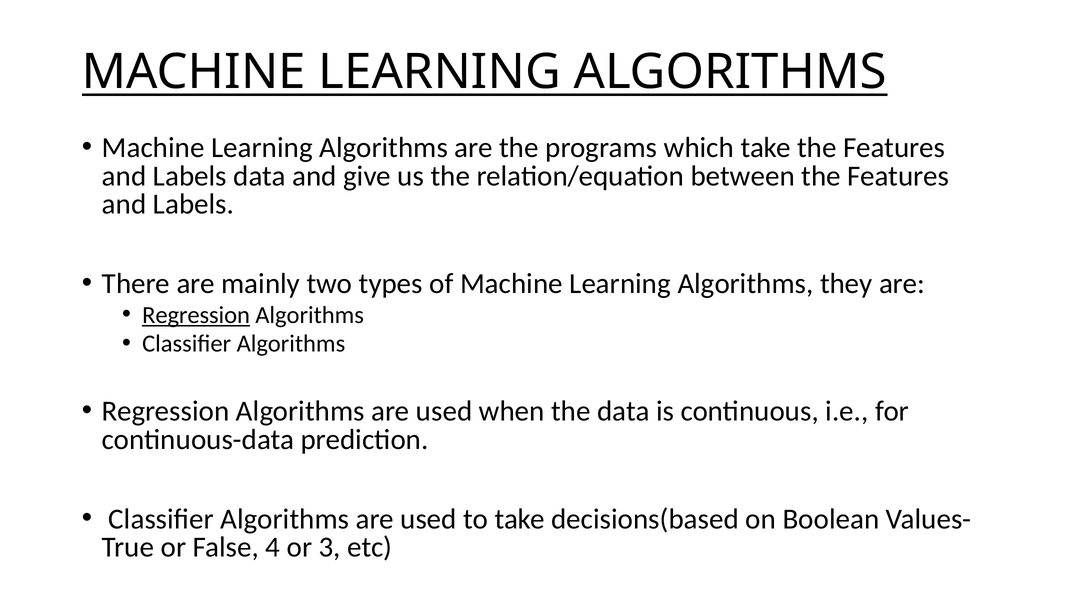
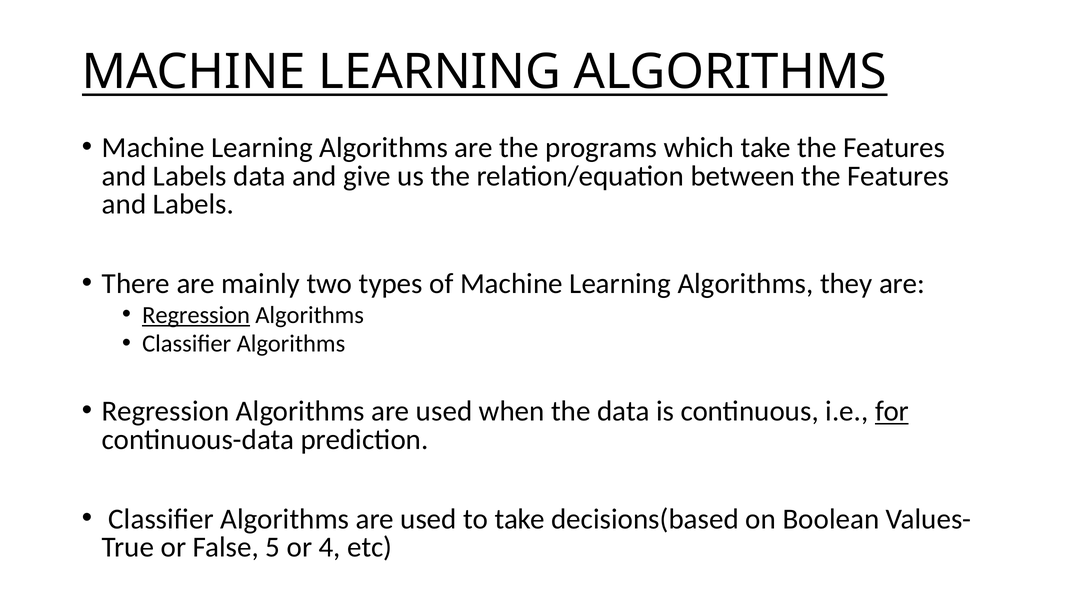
for underline: none -> present
4: 4 -> 5
3: 3 -> 4
